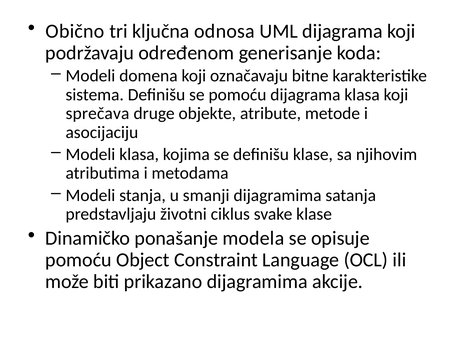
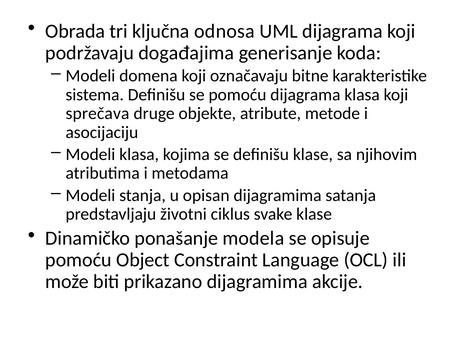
Obično: Obično -> Obrada
određenom: određenom -> događajima
smanji: smanji -> opisan
